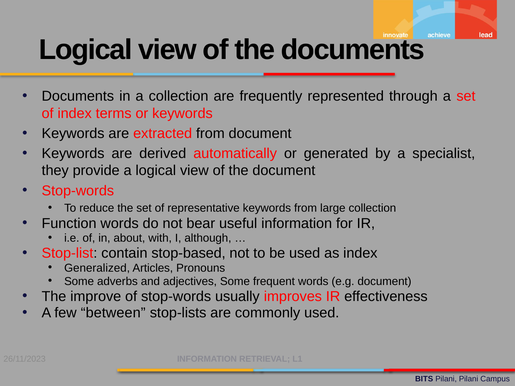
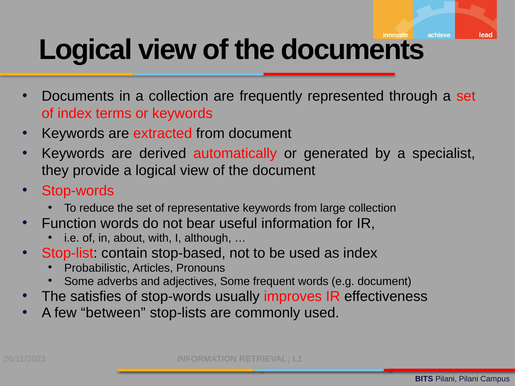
Generalized: Generalized -> Probabilistic
improve: improve -> satisfies
